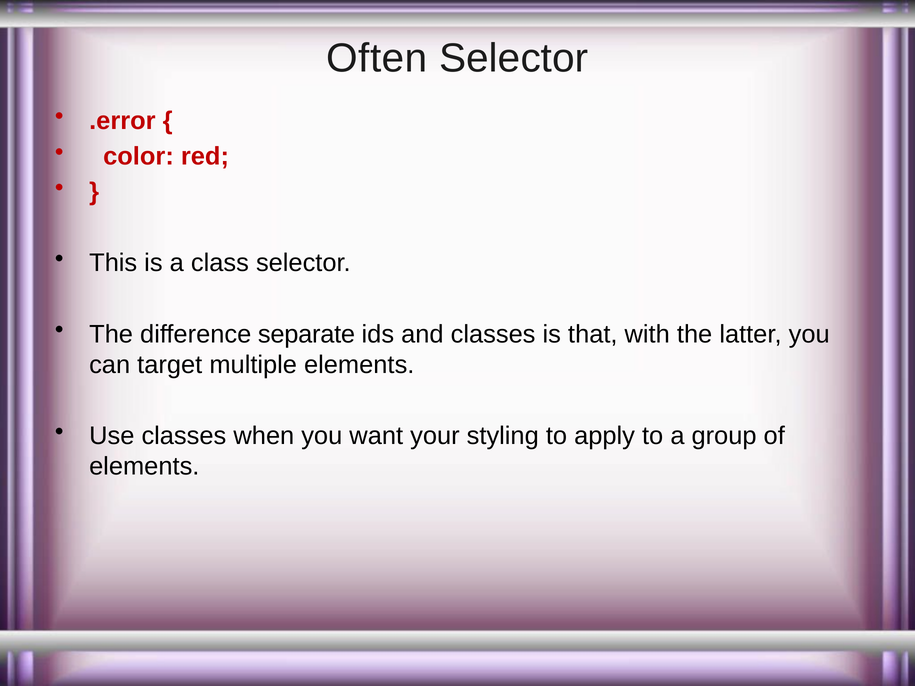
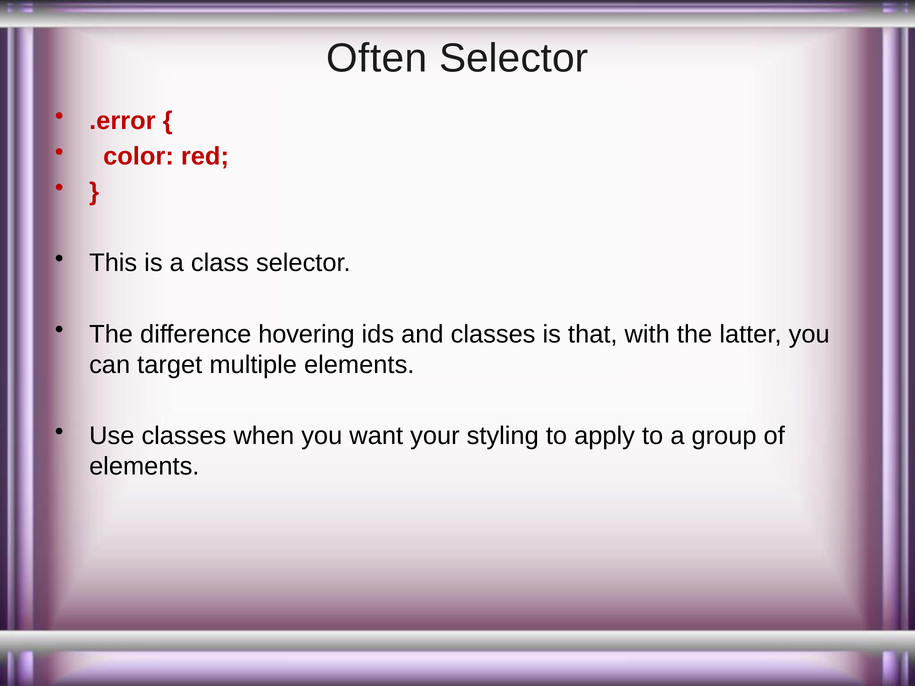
separate: separate -> hovering
